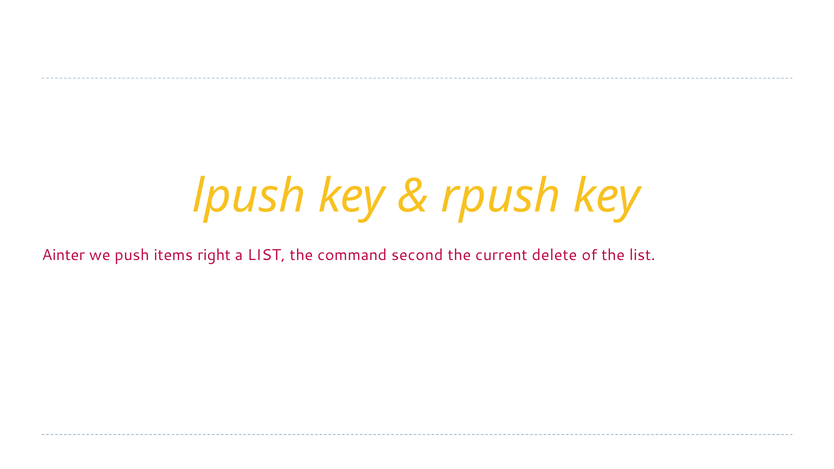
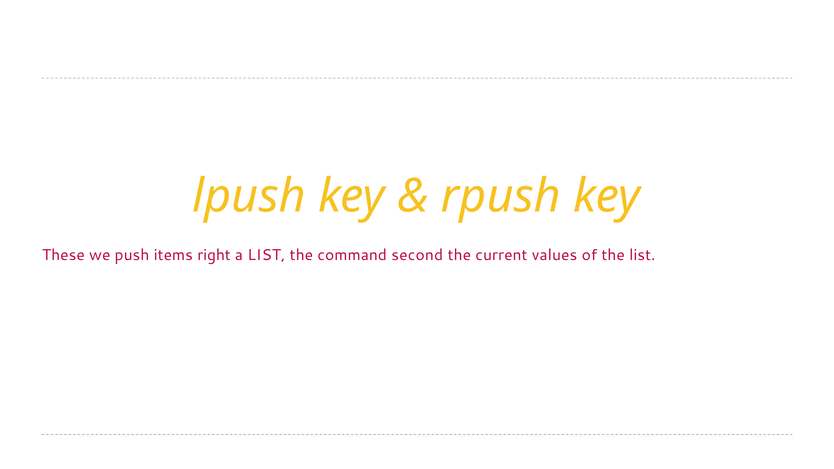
Ainter: Ainter -> These
delete: delete -> values
